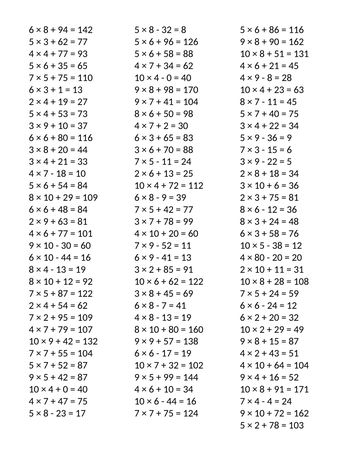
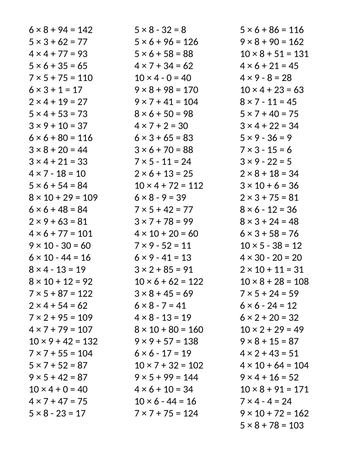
13 at (77, 90): 13 -> 17
80 at (260, 257): 80 -> 30
2 at (257, 425): 2 -> 8
